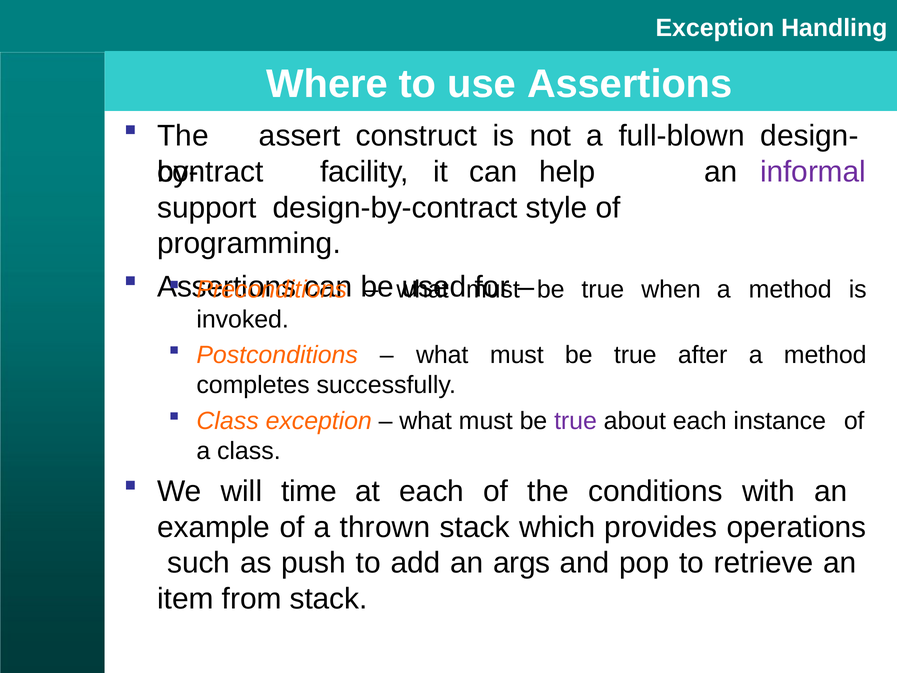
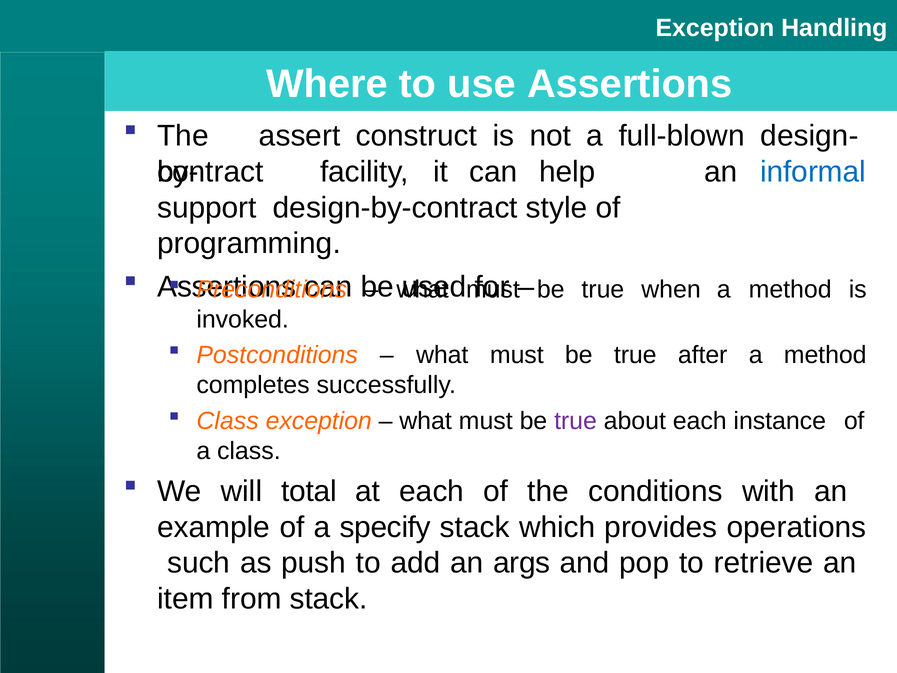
informal colour: purple -> blue
time: time -> total
thrown: thrown -> specify
